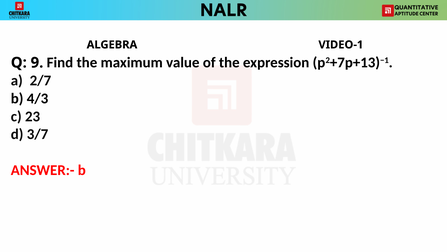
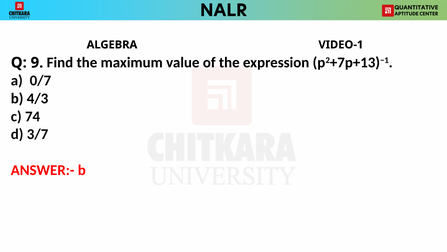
2/7: 2/7 -> 0/7
23: 23 -> 74
